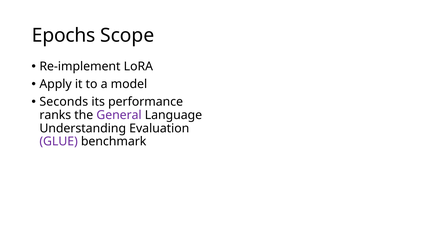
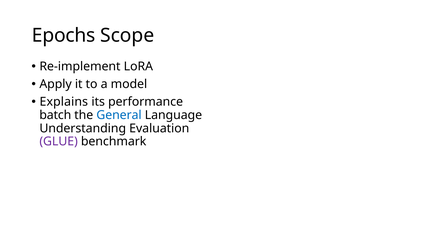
Seconds: Seconds -> Explains
ranks: ranks -> batch
General colour: purple -> blue
